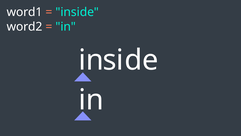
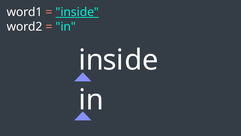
inside at (77, 12) underline: none -> present
